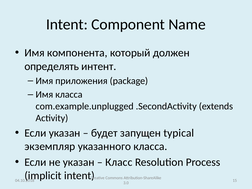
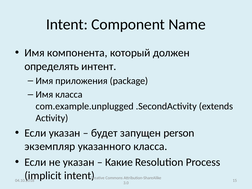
typical: typical -> person
Класс: Класс -> Какие
